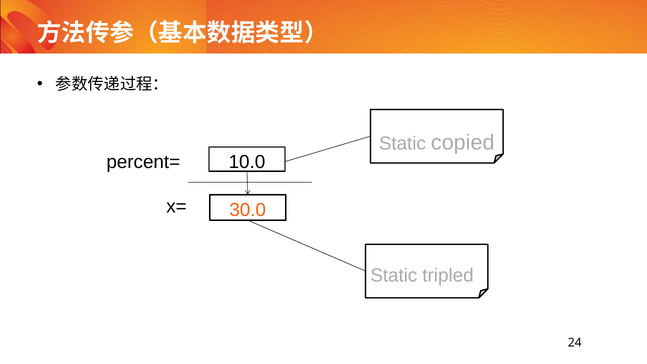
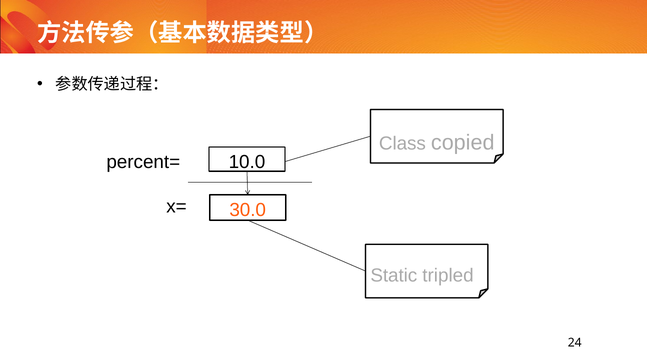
Static at (402, 143): Static -> Class
